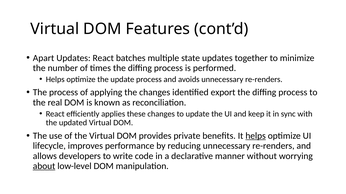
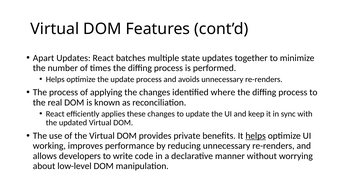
export: export -> where
lifecycle: lifecycle -> working
about underline: present -> none
